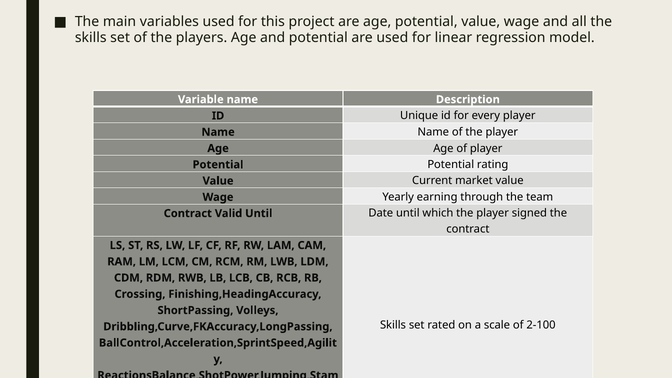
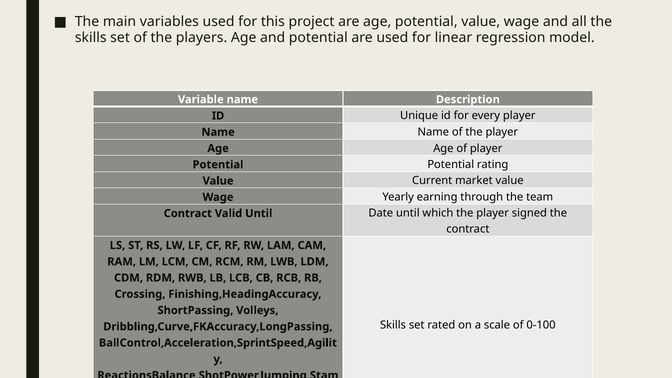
2-100: 2-100 -> 0-100
